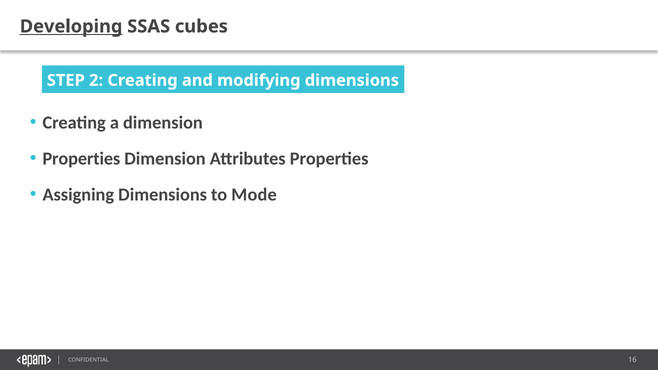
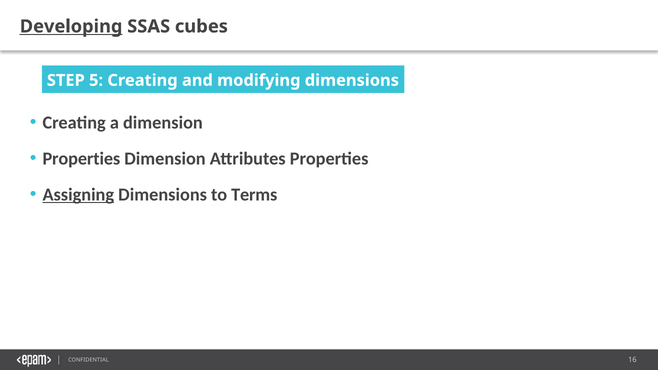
2: 2 -> 5
Assigning underline: none -> present
Mode: Mode -> Terms
